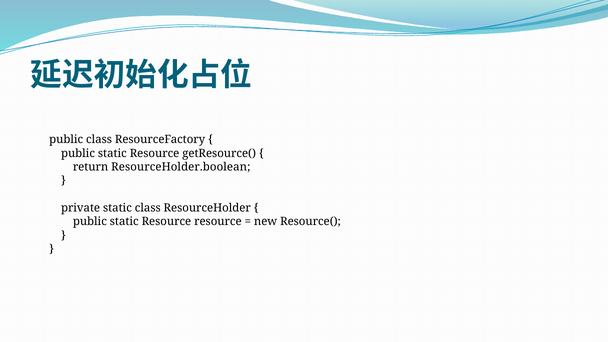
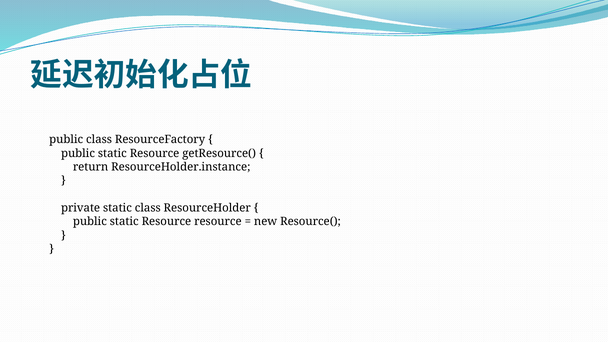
ResourceHolder.boolean: ResourceHolder.boolean -> ResourceHolder.instance
